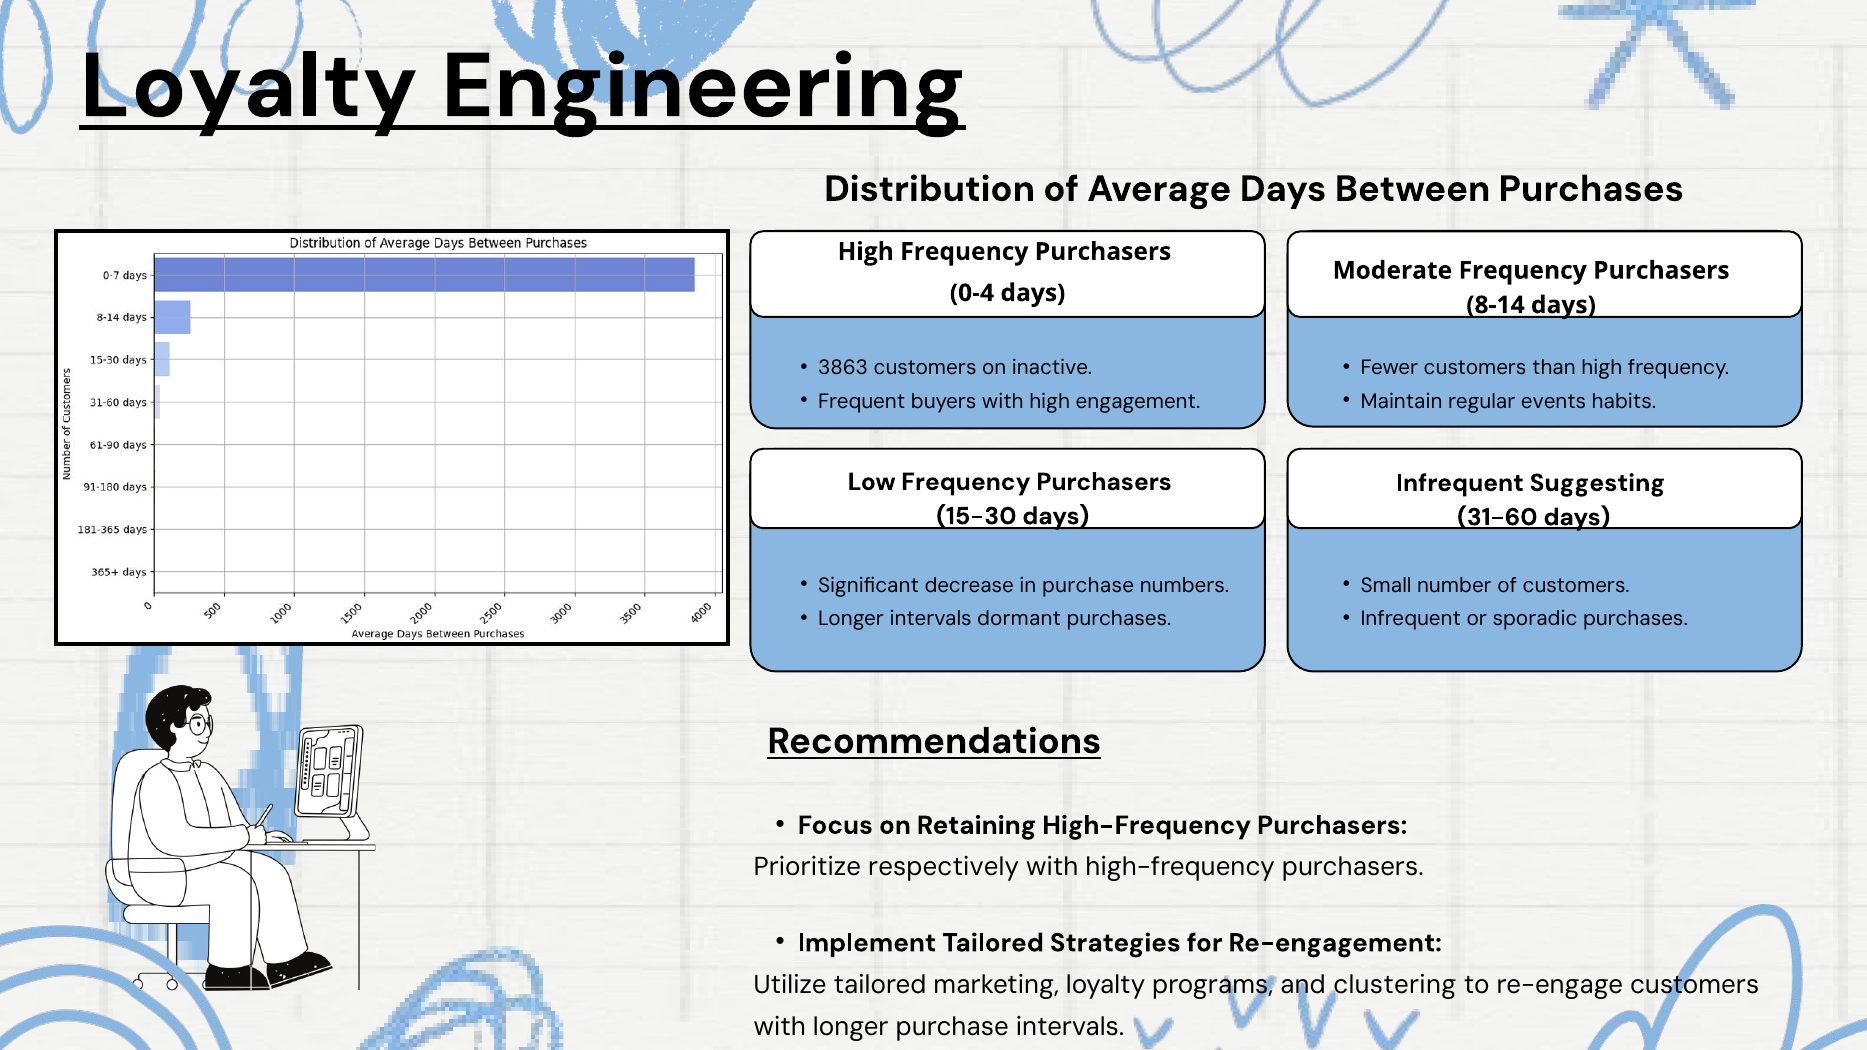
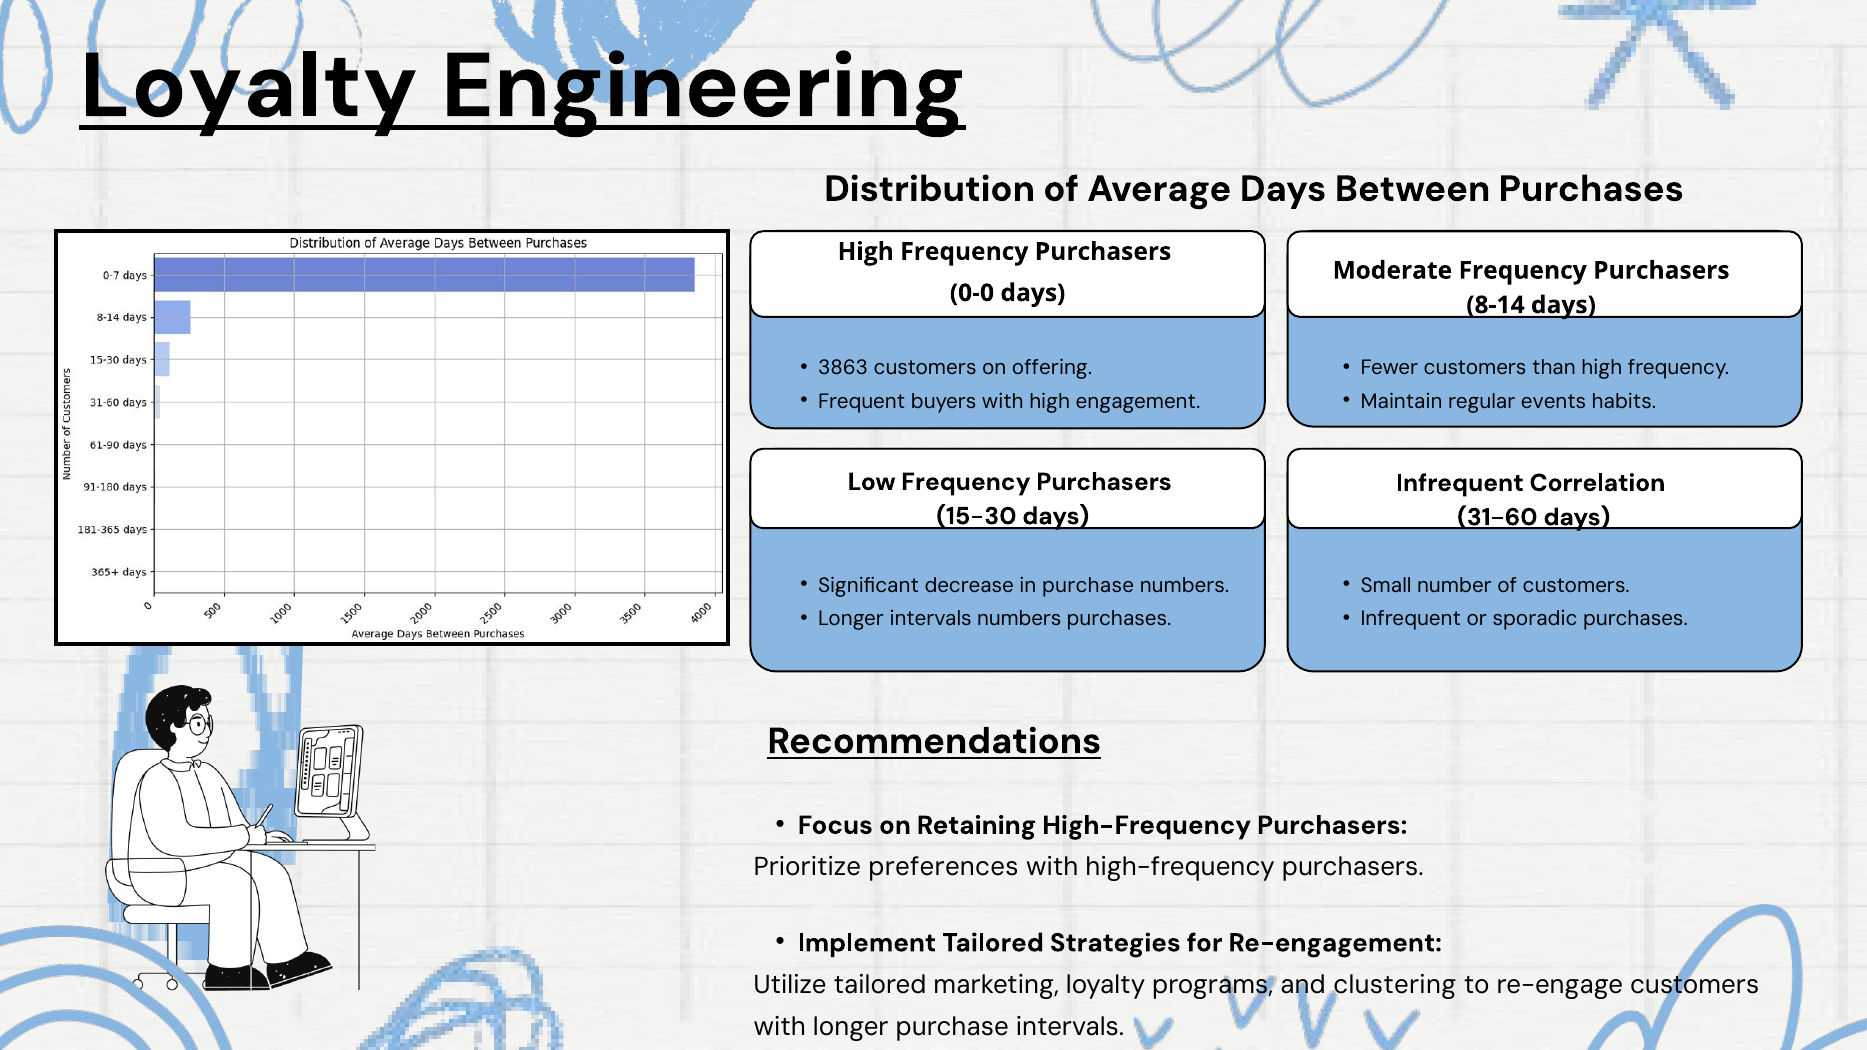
0-4: 0-4 -> 0-0
inactive: inactive -> offering
Suggesting: Suggesting -> Correlation
intervals dormant: dormant -> numbers
respectively: respectively -> preferences
